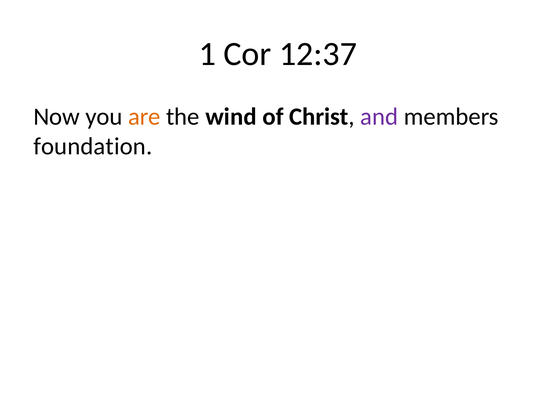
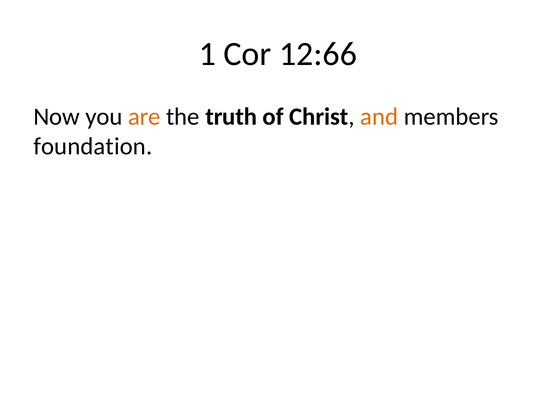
12:37: 12:37 -> 12:66
wind: wind -> truth
and colour: purple -> orange
